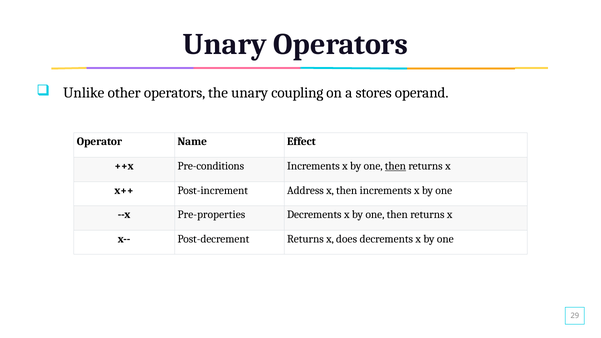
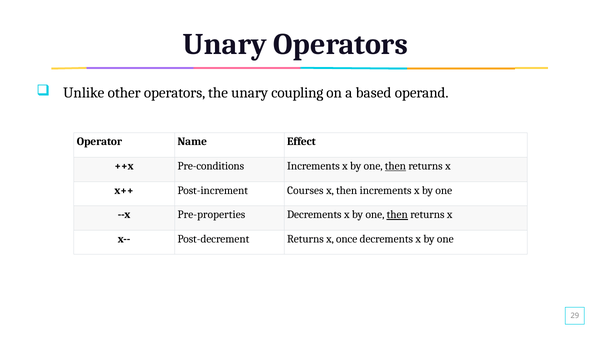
stores: stores -> based
Address: Address -> Courses
then at (397, 215) underline: none -> present
does: does -> once
